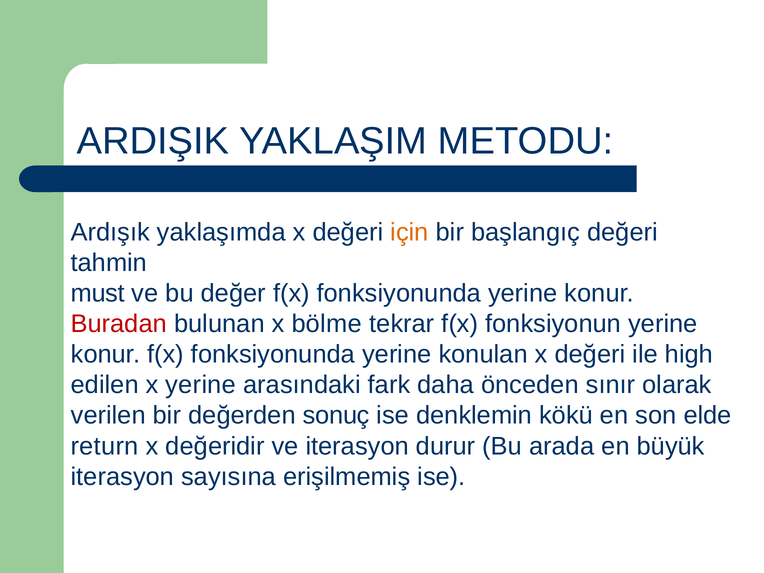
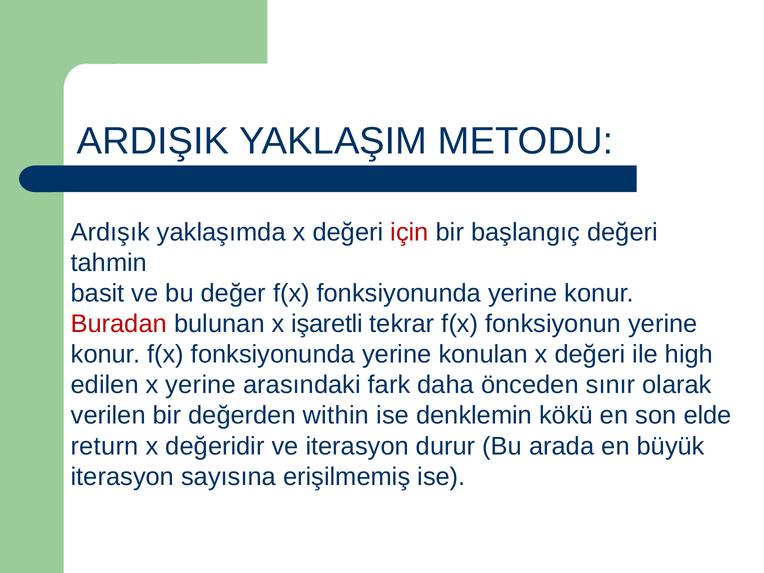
için colour: orange -> red
must: must -> basit
bölme: bölme -> işaretli
sonuç: sonuç -> within
